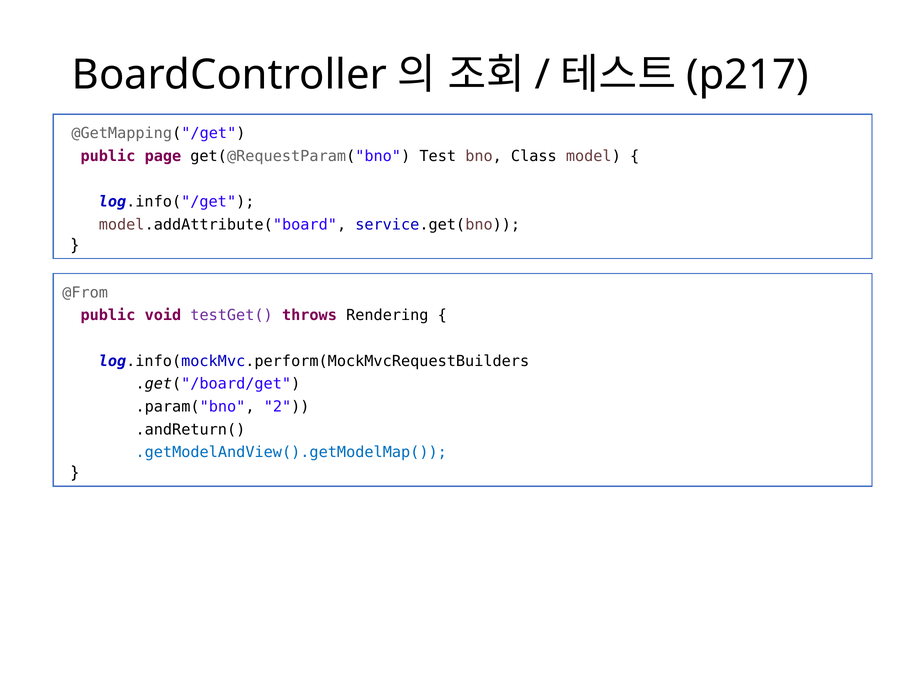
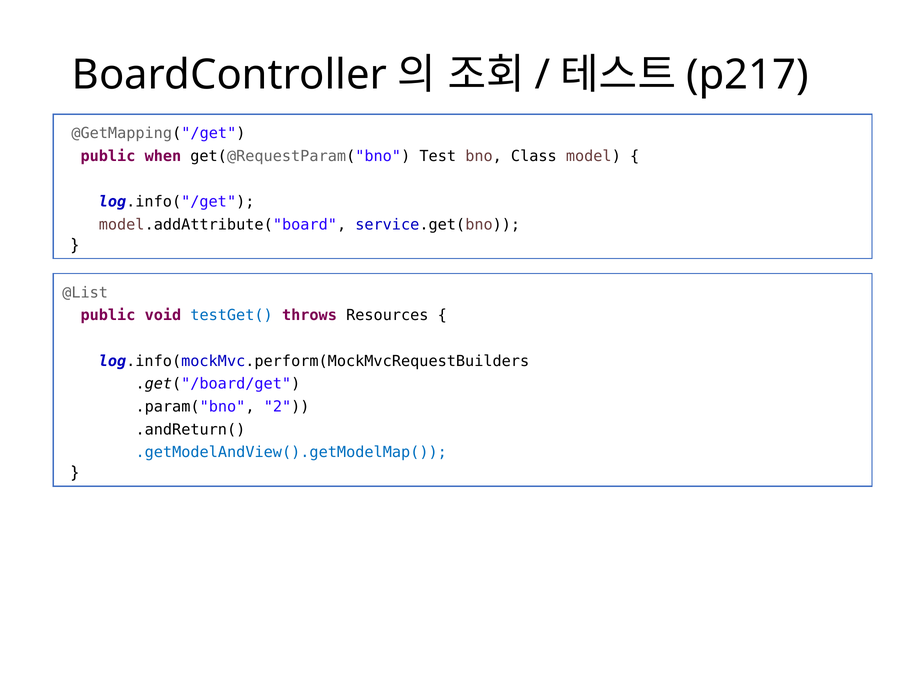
page: page -> when
@From: @From -> @List
testGet( colour: purple -> blue
Rendering: Rendering -> Resources
